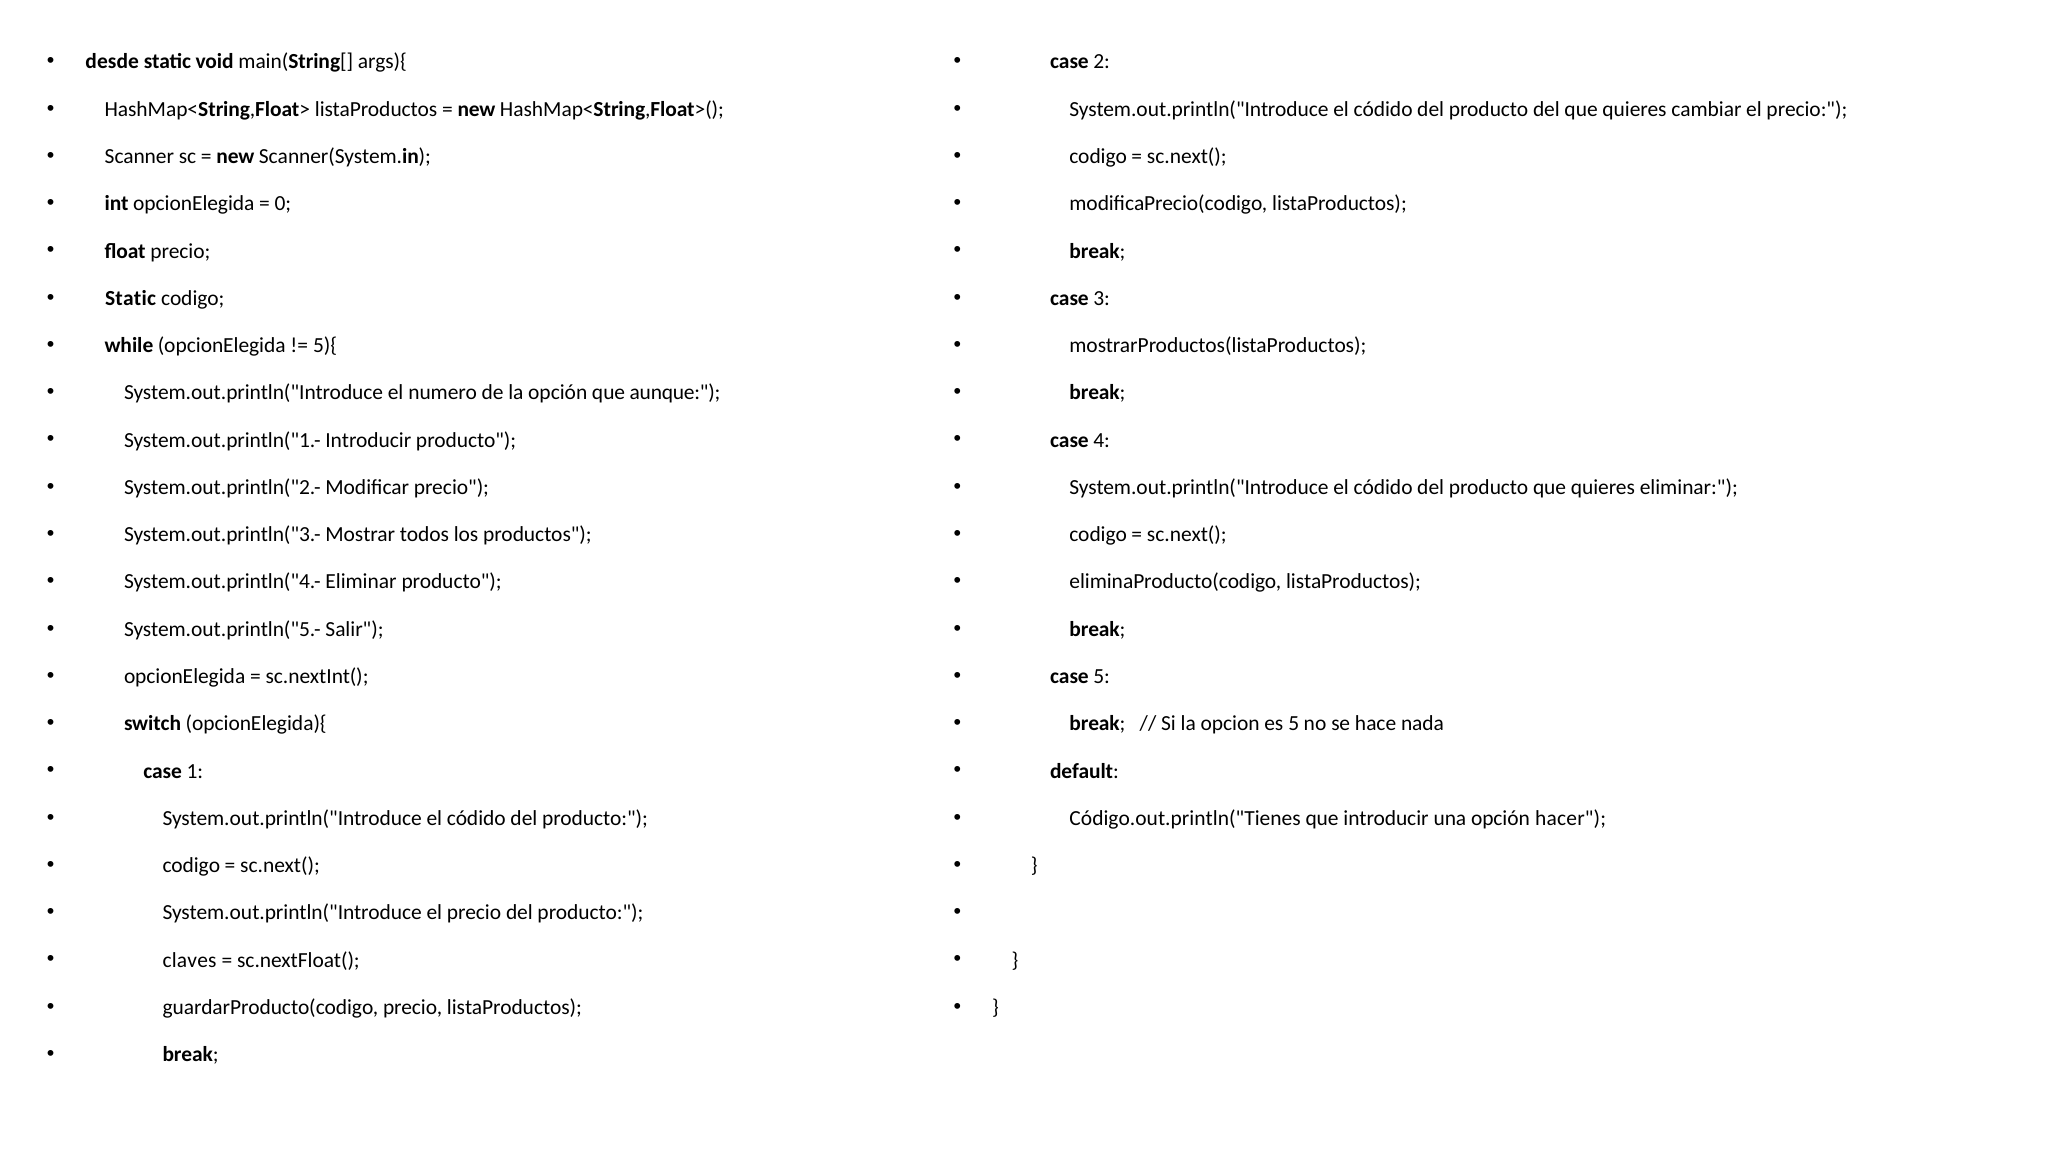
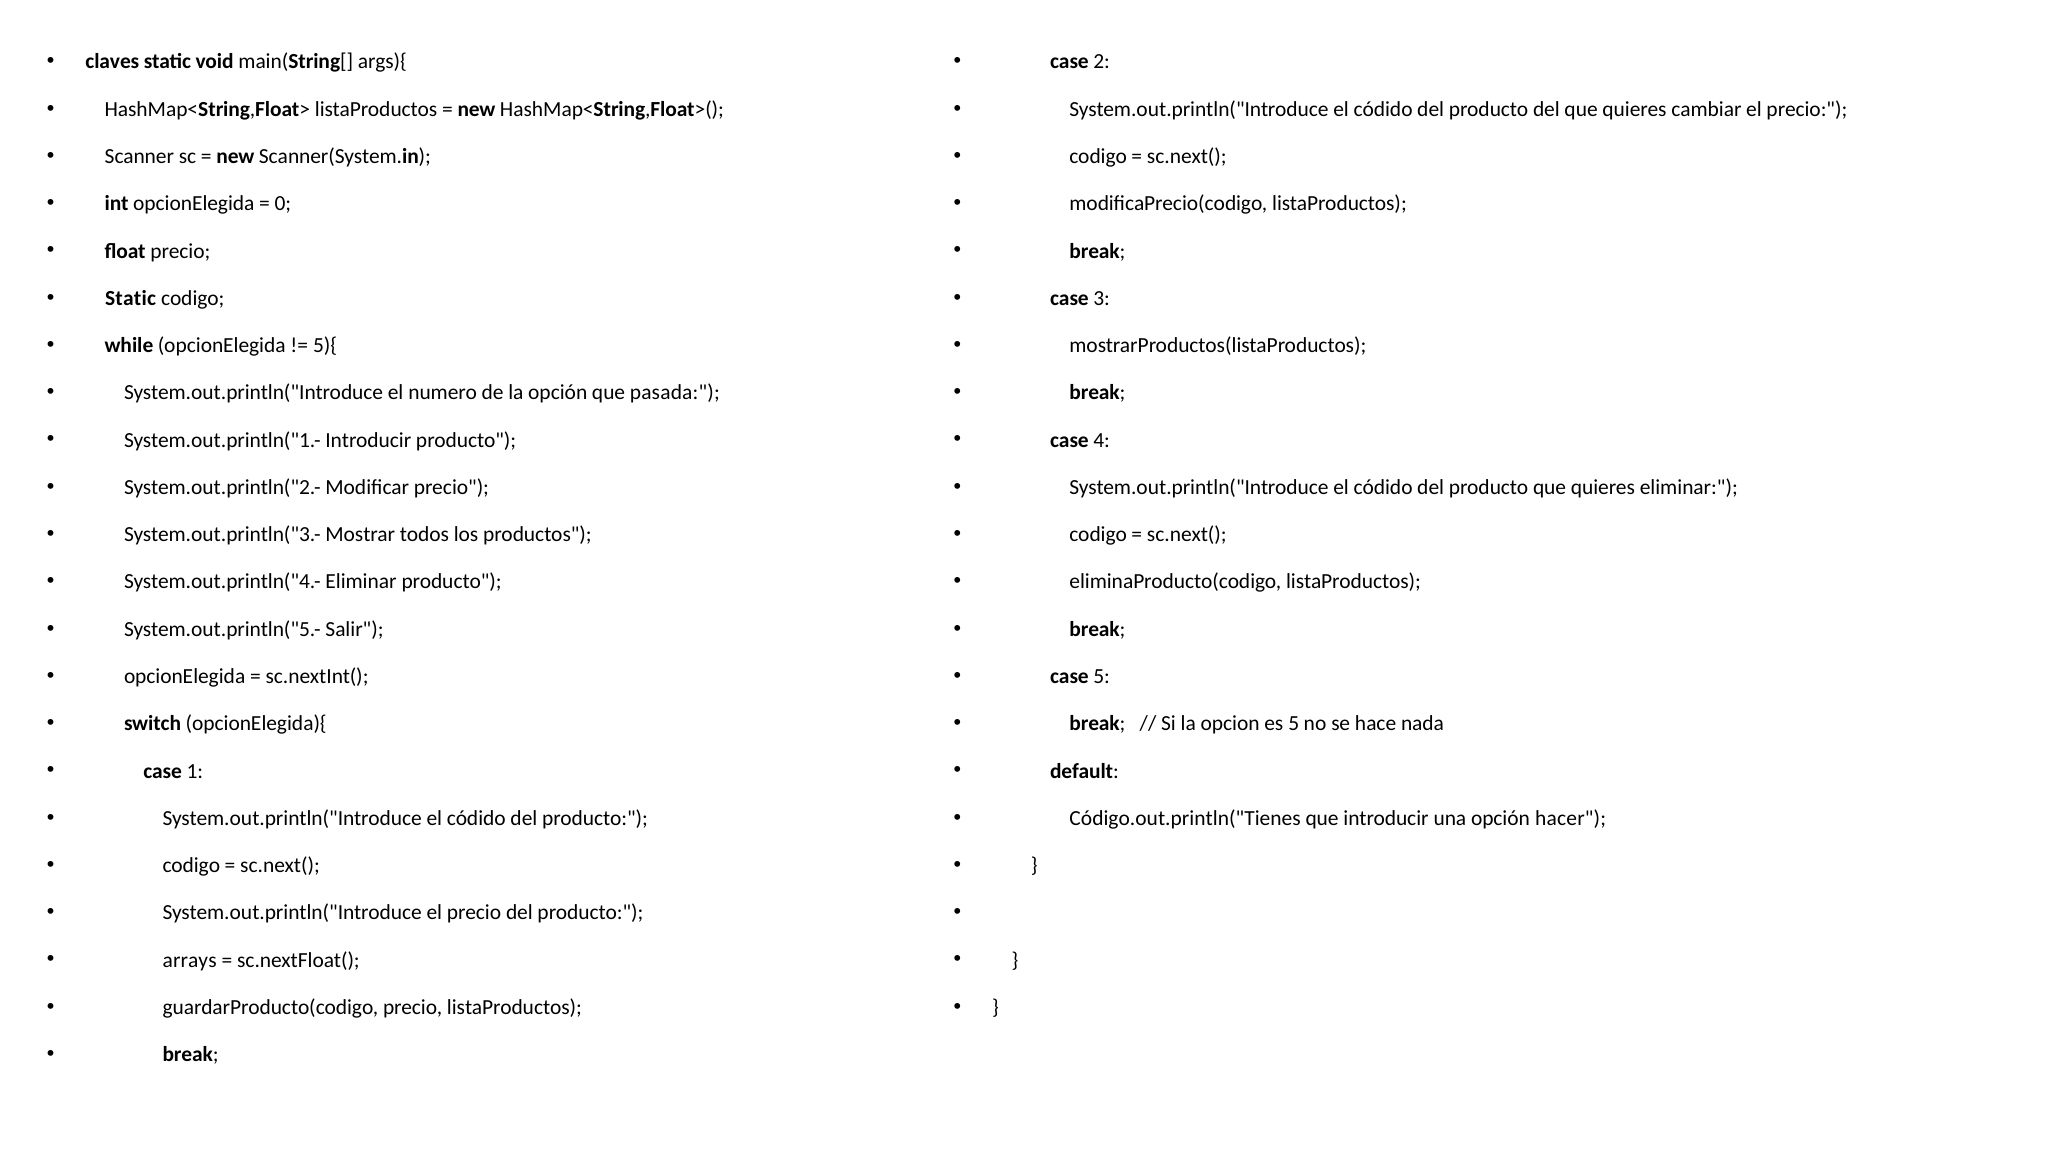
desde: desde -> claves
aunque: aunque -> pasada
claves: claves -> arrays
